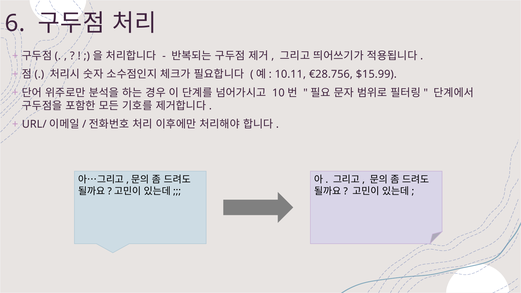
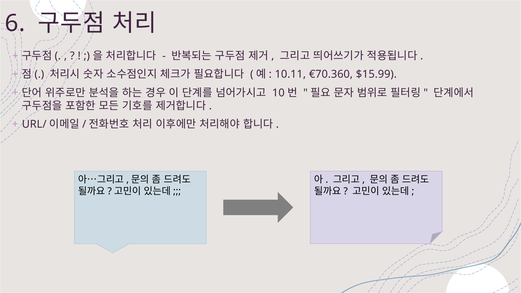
€28.756: €28.756 -> €70.360
